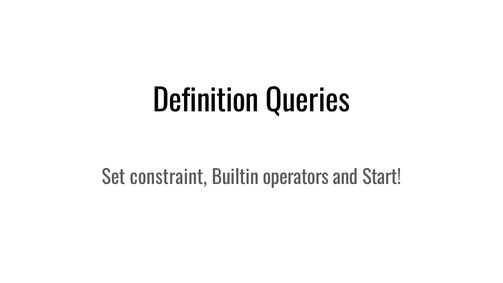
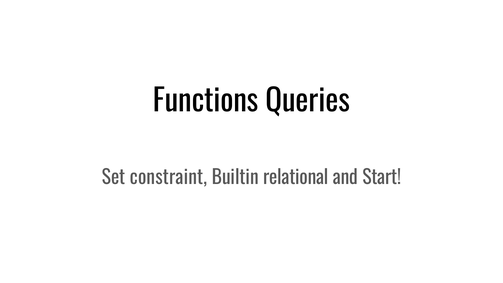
Definition: Definition -> Functions
operators: operators -> relational
